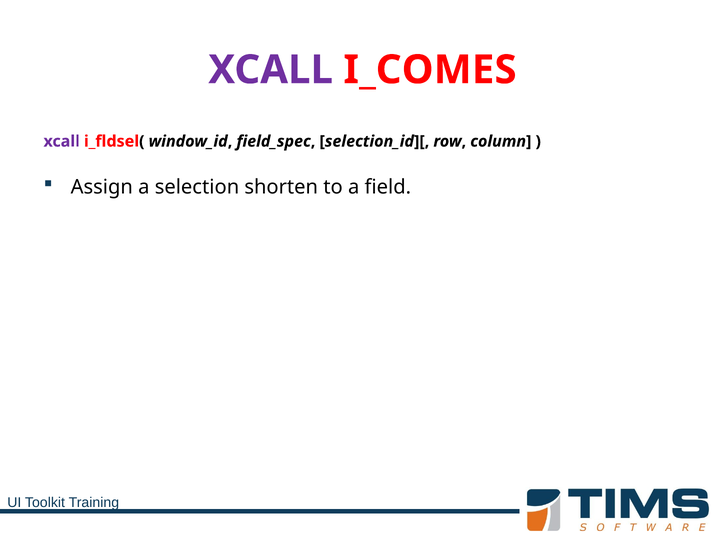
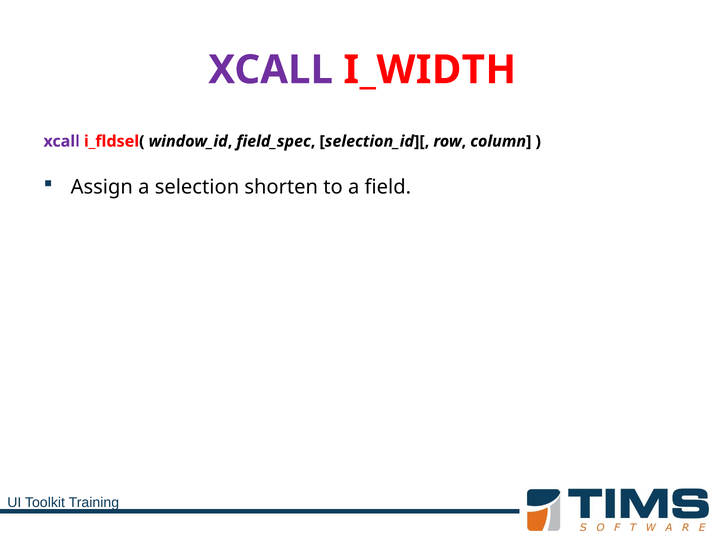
I_COMES: I_COMES -> I_WIDTH
